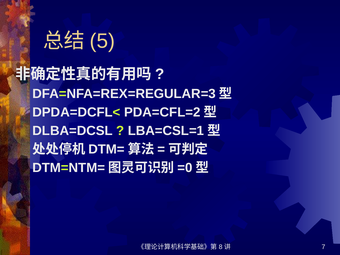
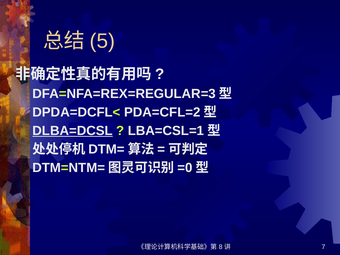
DLBA=DCSL underline: none -> present
